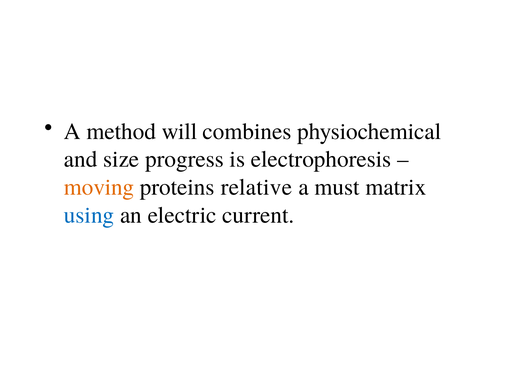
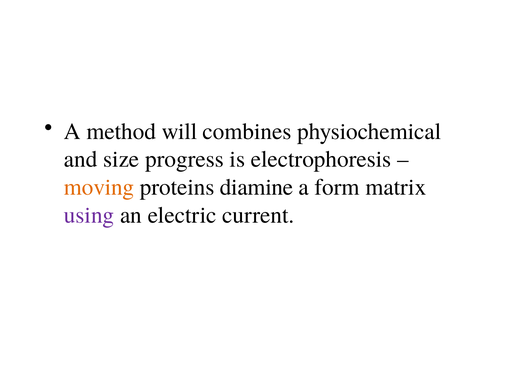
relative: relative -> diamine
must: must -> form
using colour: blue -> purple
